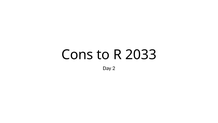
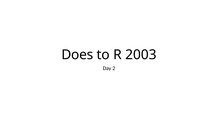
Cons: Cons -> Does
2033: 2033 -> 2003
